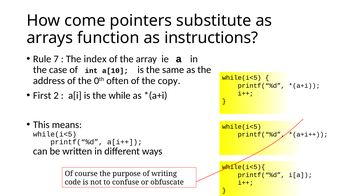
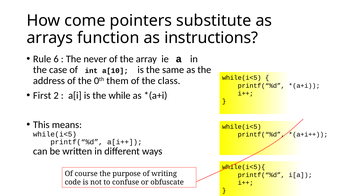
7: 7 -> 6
index: index -> never
often: often -> them
copy: copy -> class
